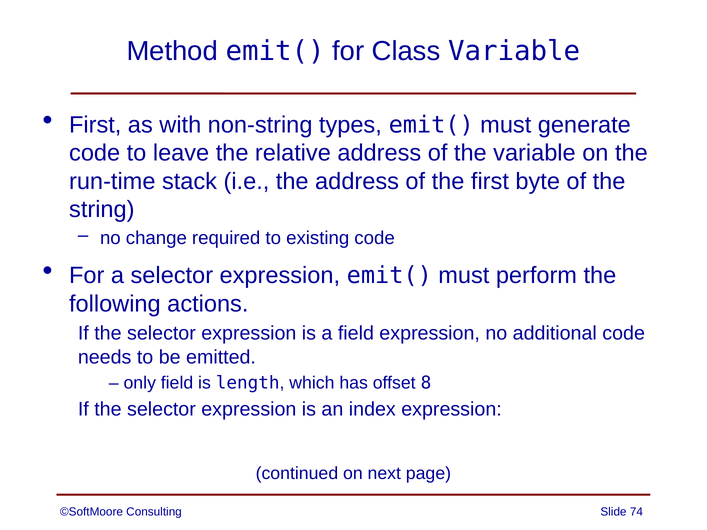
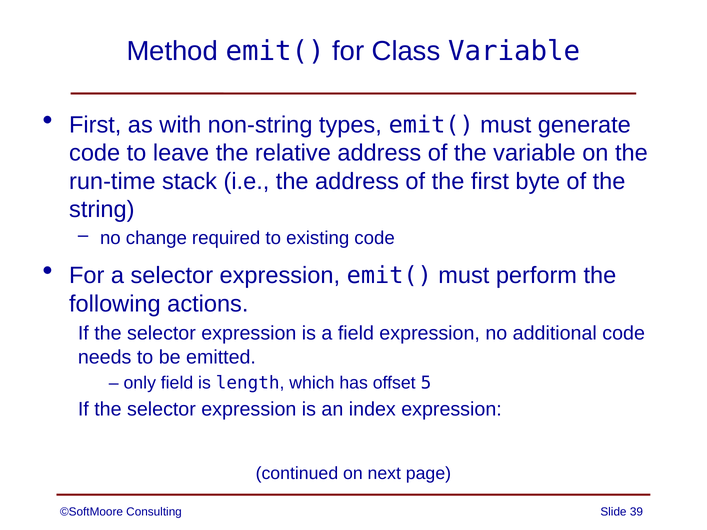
8: 8 -> 5
74: 74 -> 39
